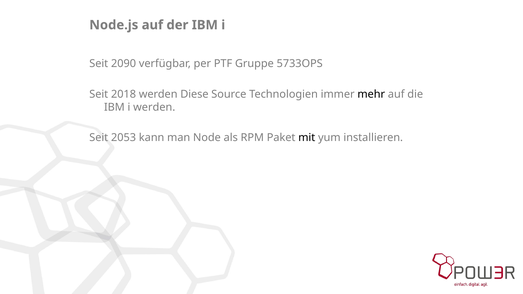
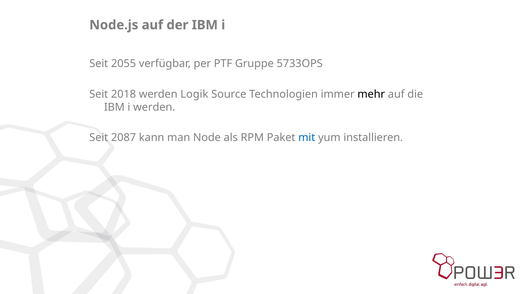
2090: 2090 -> 2055
Diese: Diese -> Logik
2053: 2053 -> 2087
mit colour: black -> blue
